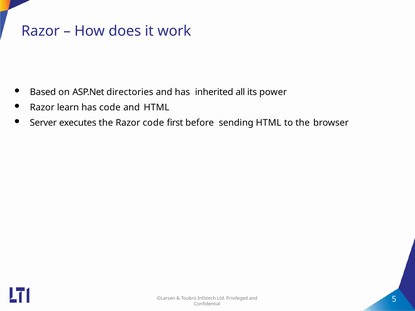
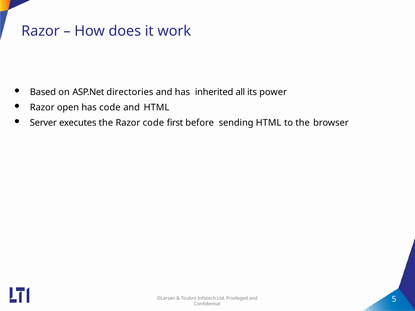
learn: learn -> open
